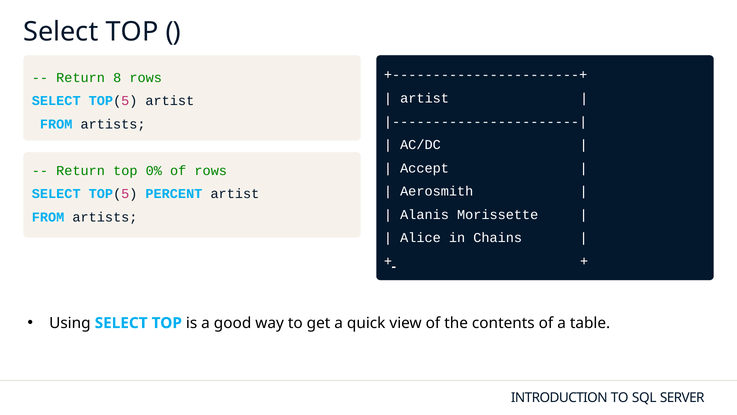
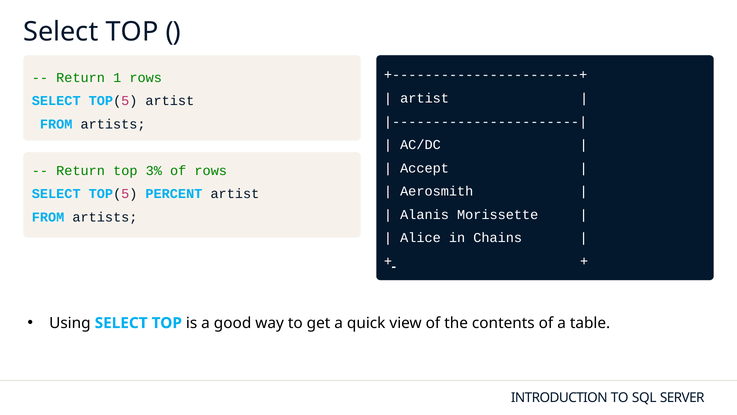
8: 8 -> 1
0%: 0% -> 3%
